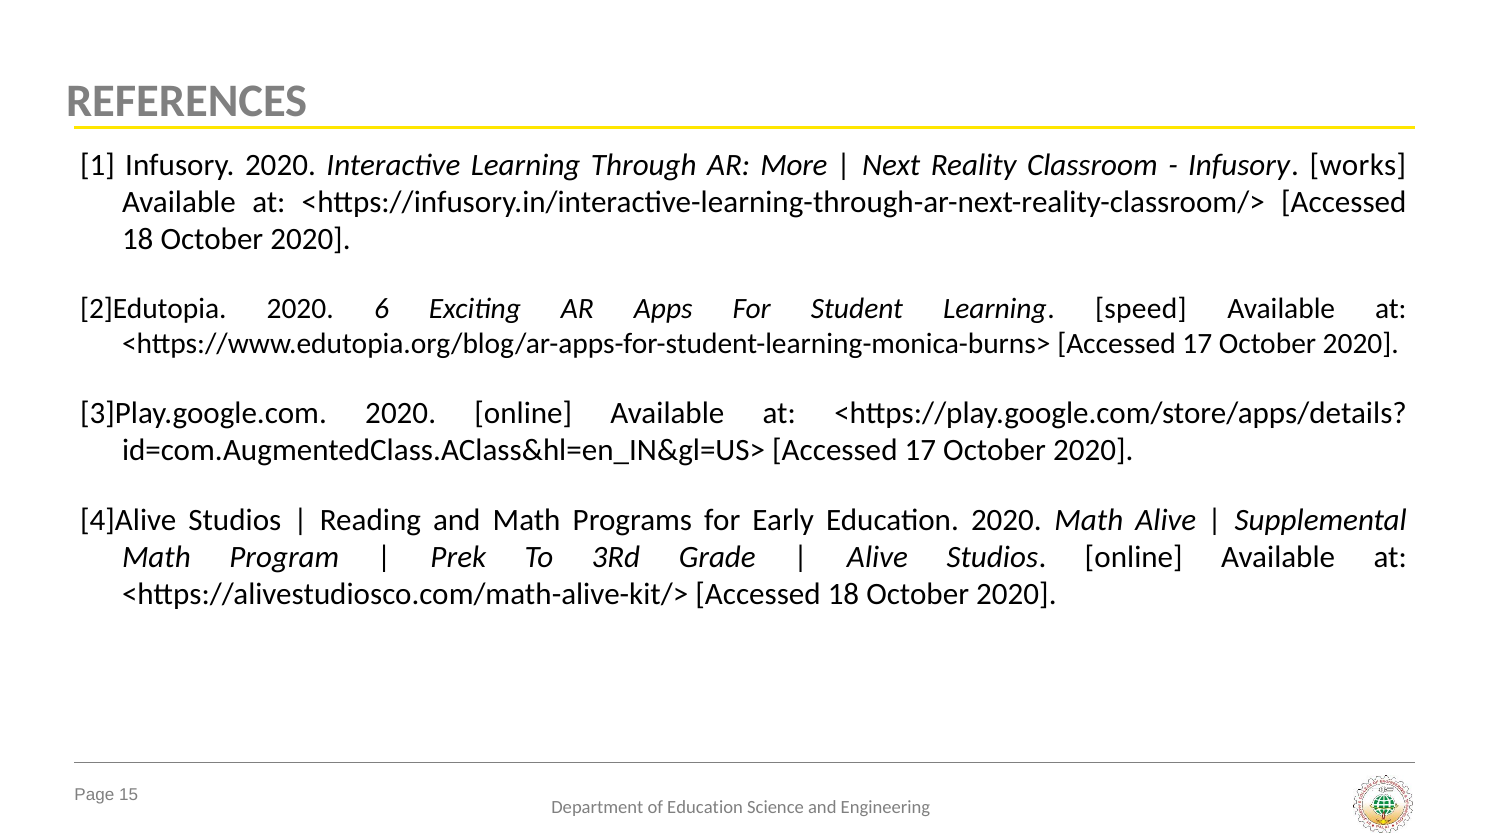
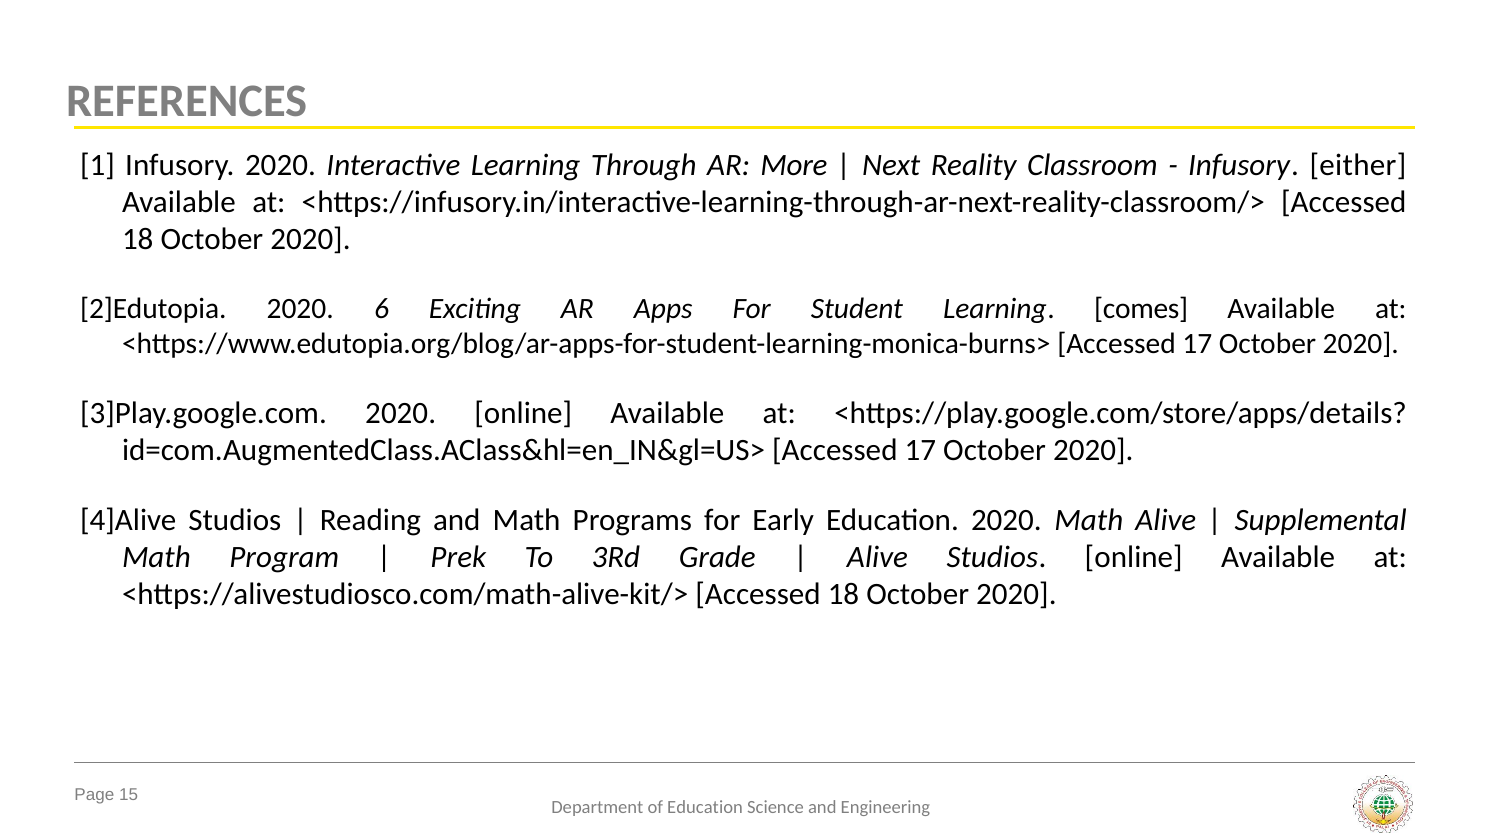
works: works -> either
speed: speed -> comes
